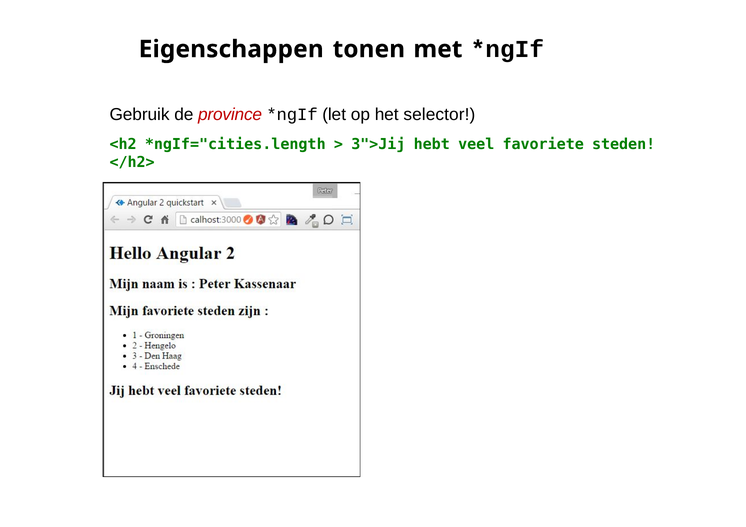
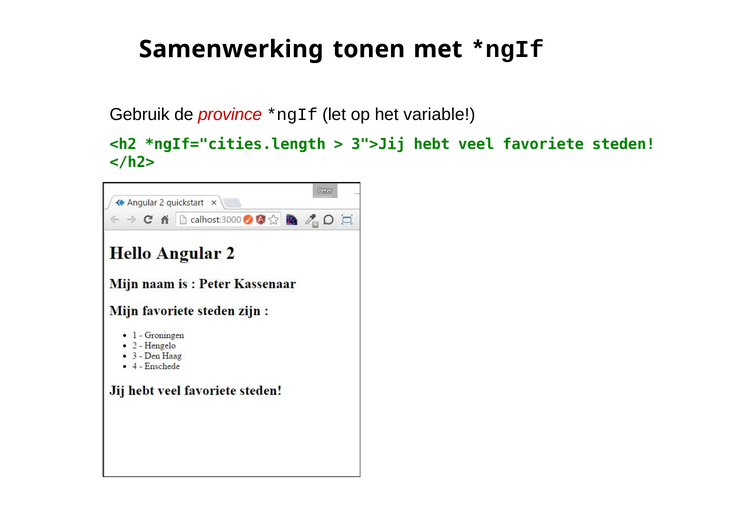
Eigenschappen: Eigenschappen -> Samenwerking
selector: selector -> variable
